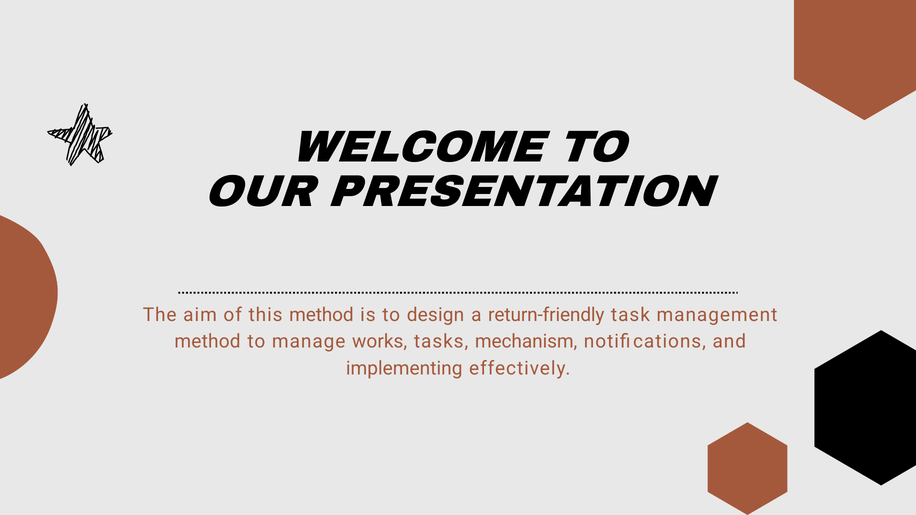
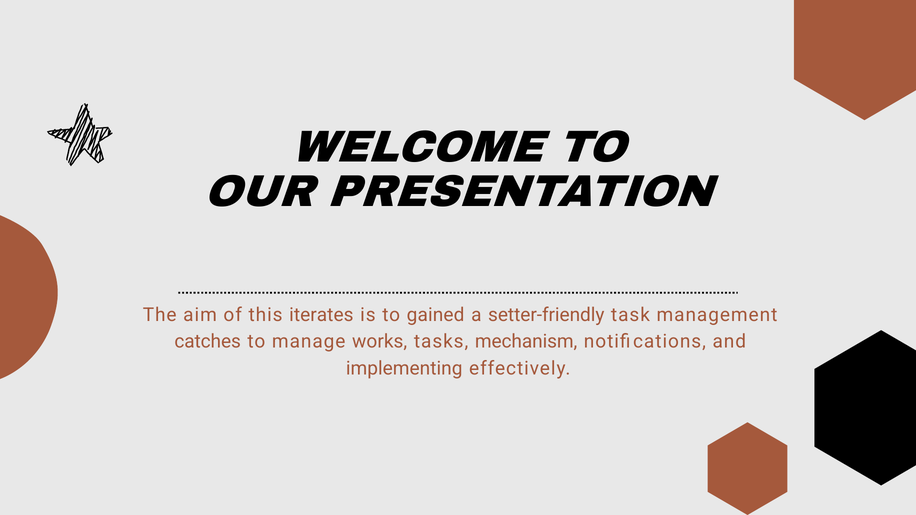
this method: method -> iterates
design: design -> gained
return-friendly: return-friendly -> setter-friendly
method at (208, 342): method -> catches
